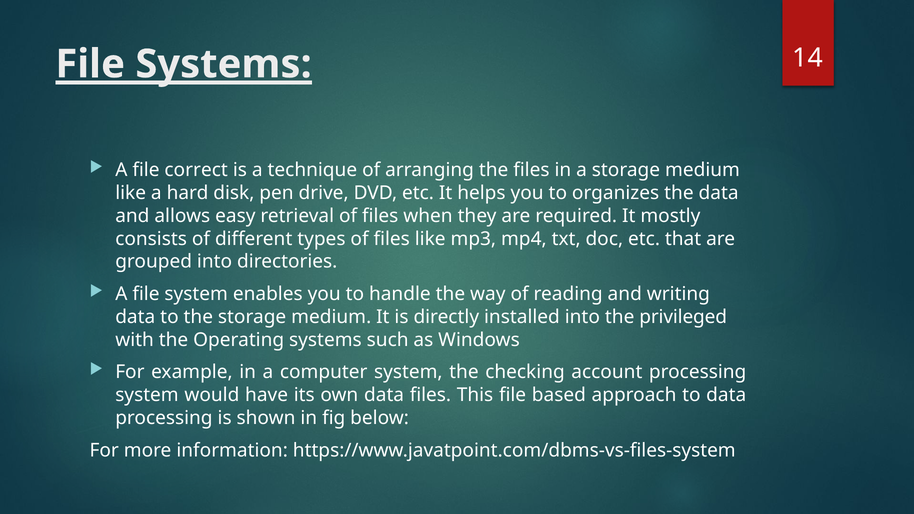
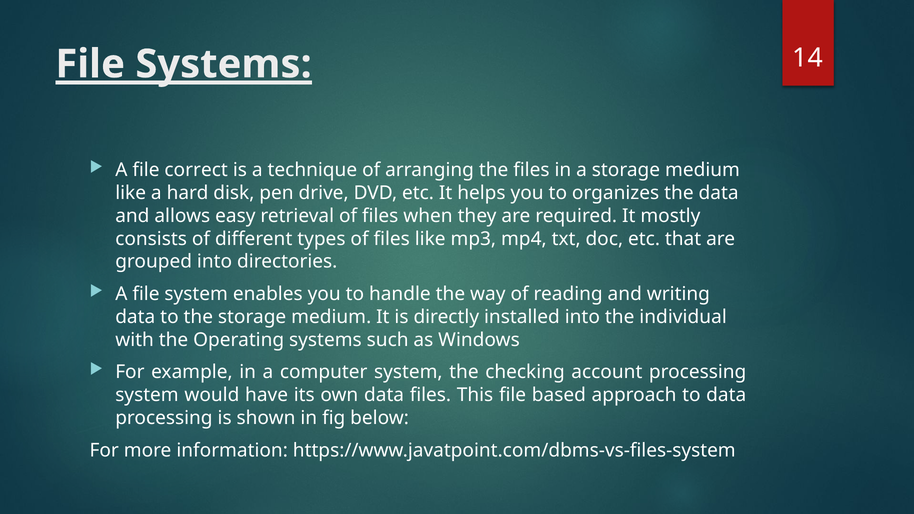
privileged: privileged -> individual
